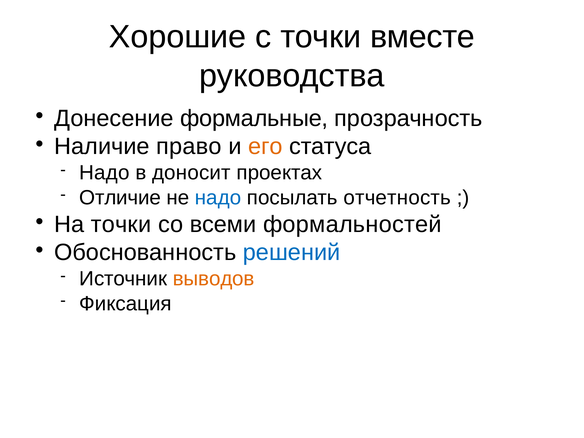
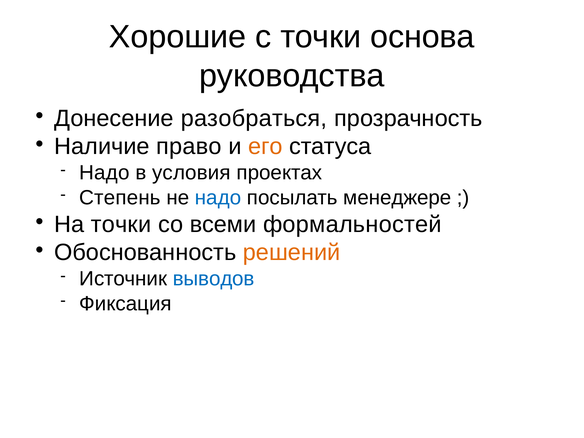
вместе: вместе -> основа
формальные: формальные -> разобраться
доносит: доносит -> условия
Отличие: Отличие -> Степень
отчетность: отчетность -> менеджере
решений colour: blue -> orange
выводов colour: orange -> blue
